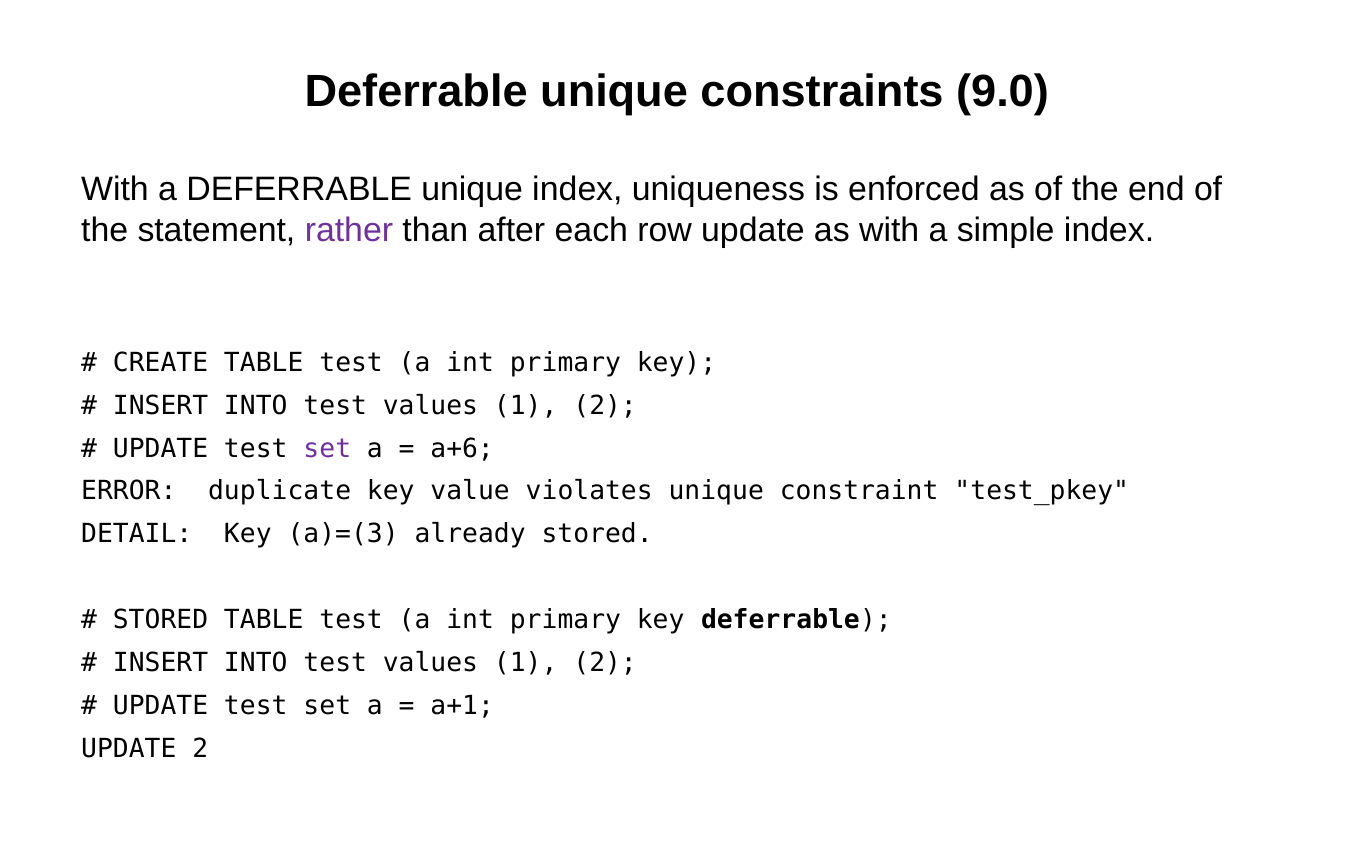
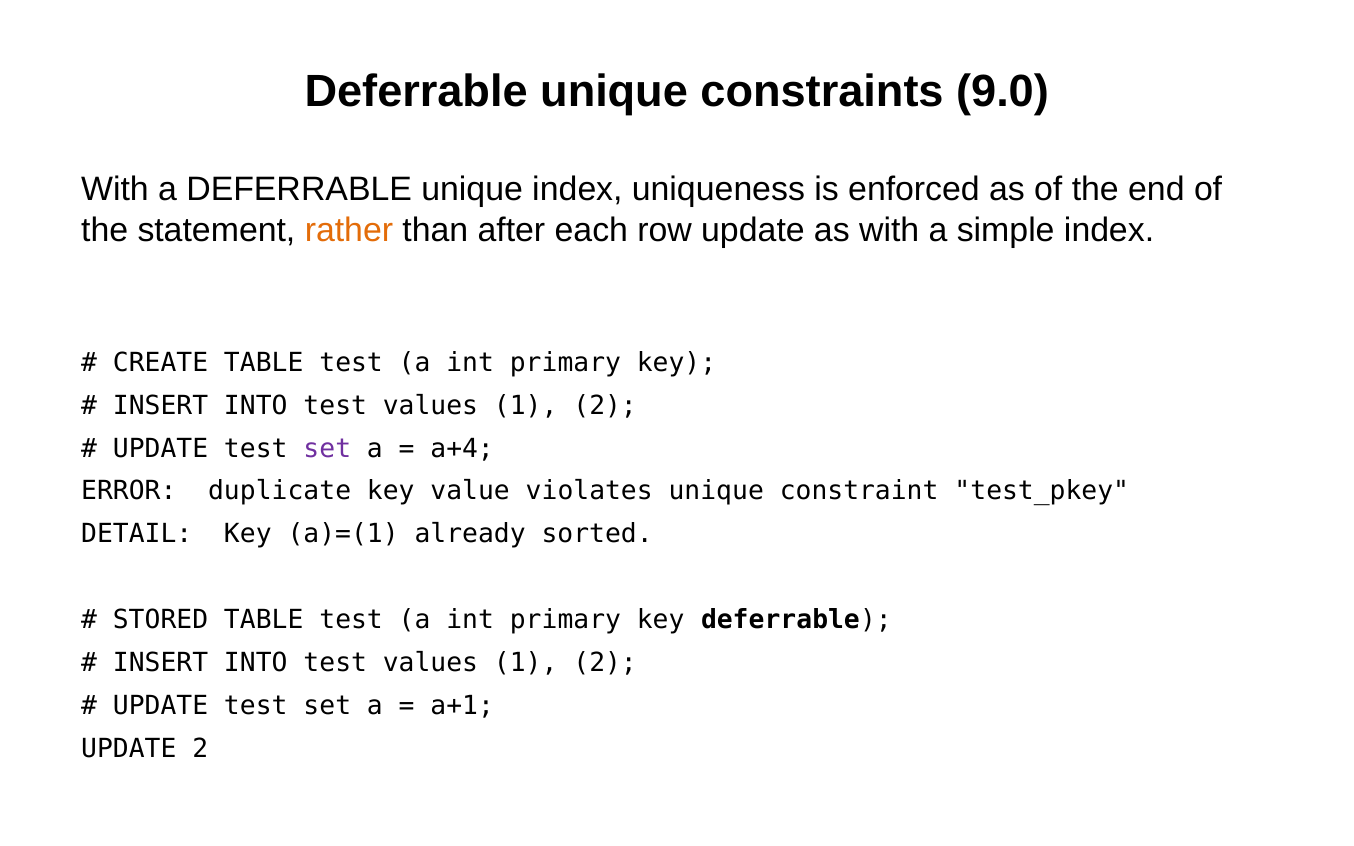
rather colour: purple -> orange
a+6: a+6 -> a+4
a)=(3: a)=(3 -> a)=(1
already stored: stored -> sorted
